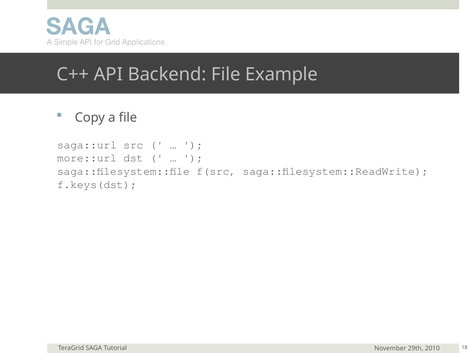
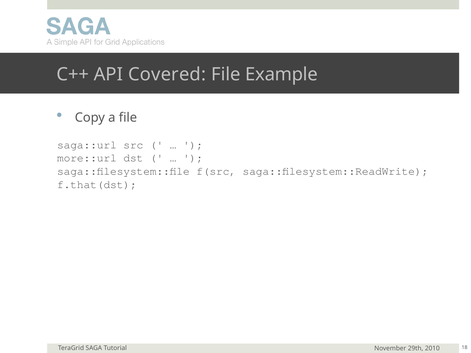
Backend: Backend -> Covered
f.keys(dst: f.keys(dst -> f.that(dst
